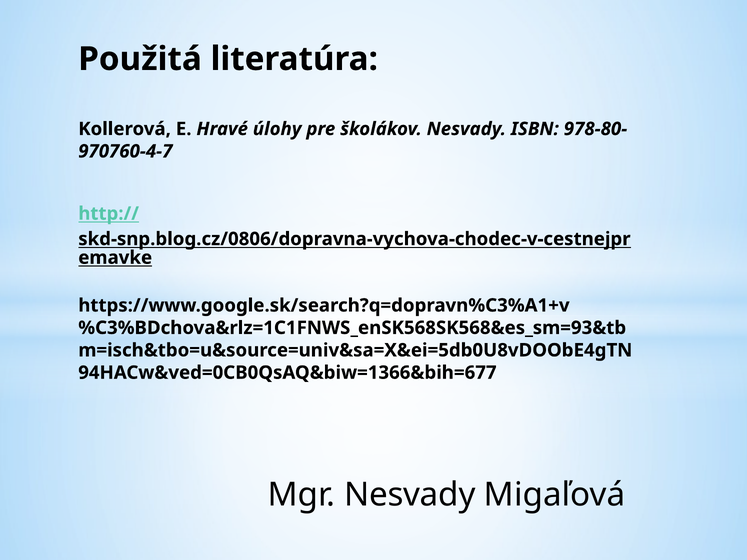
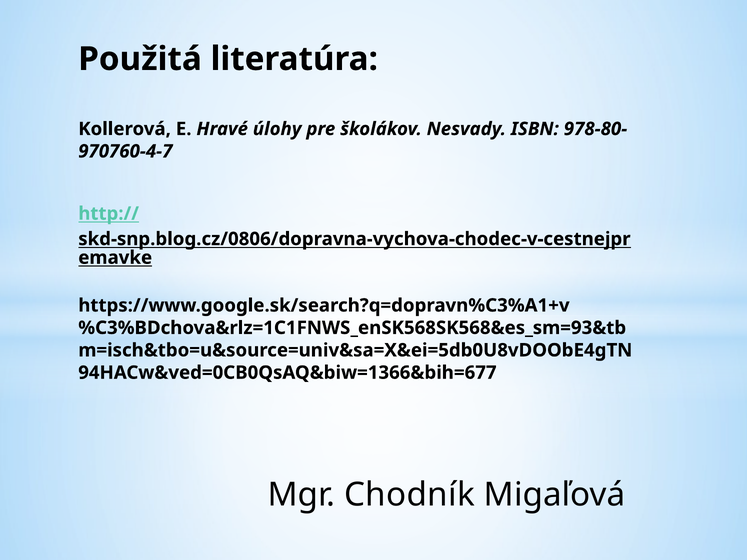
Mgr Nesvady: Nesvady -> Chodník
